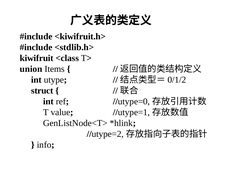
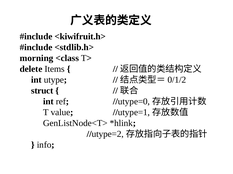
kiwifruit: kiwifruit -> morning
union: union -> delete
